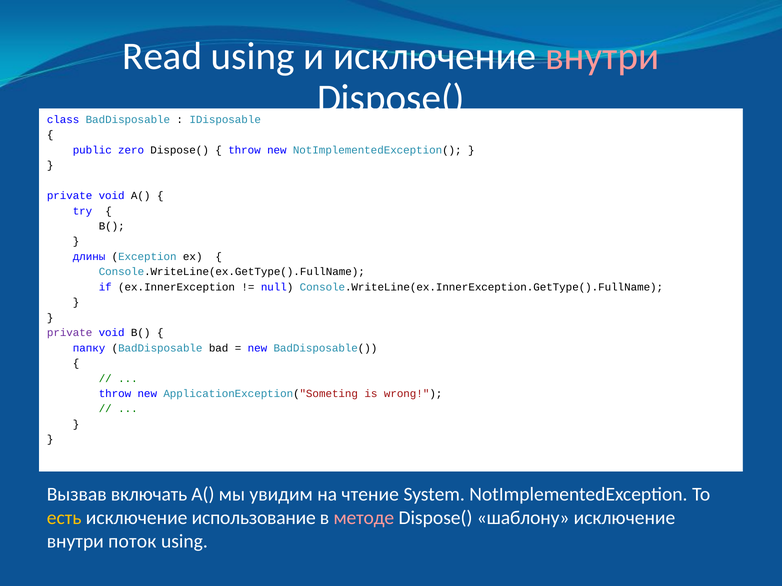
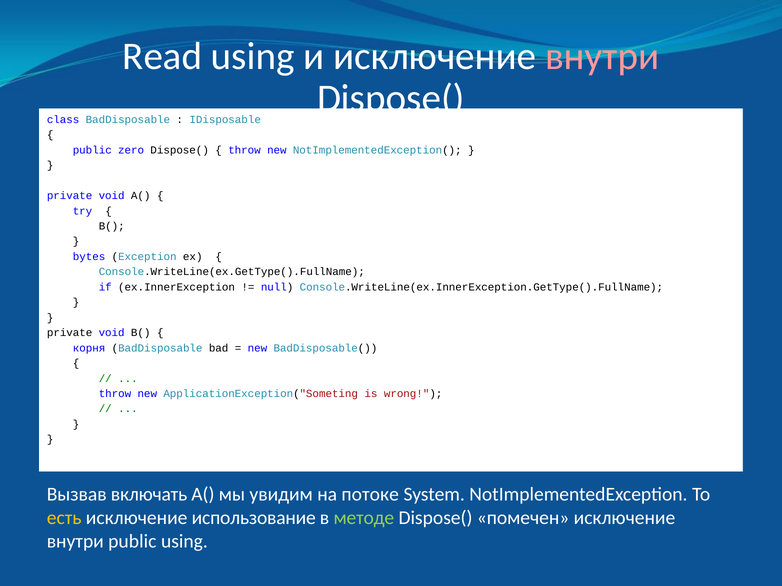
длины: длины -> bytes
private at (70, 333) colour: purple -> black
папку: папку -> корня
чтение: чтение -> потоке
методе colour: pink -> light green
шаблону: шаблону -> помечен
внутри поток: поток -> public
